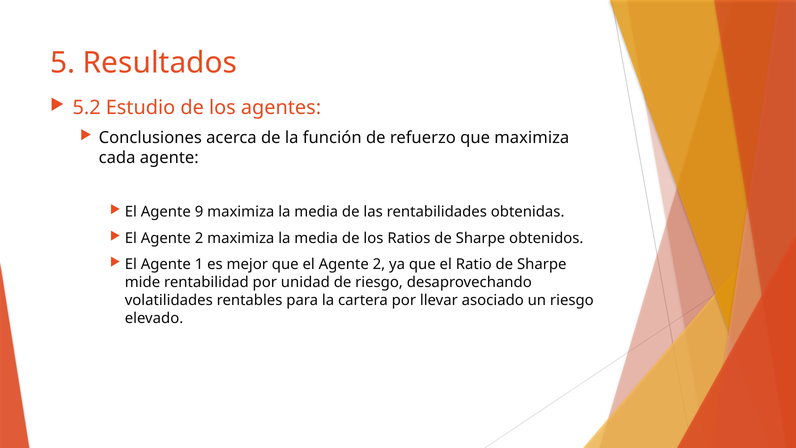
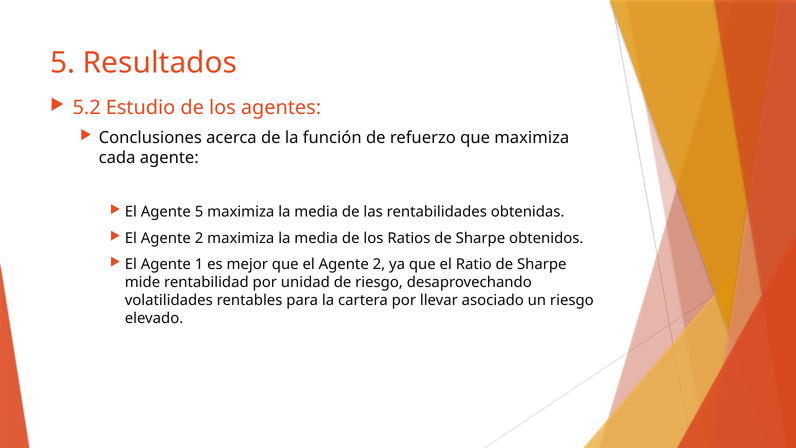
Agente 9: 9 -> 5
